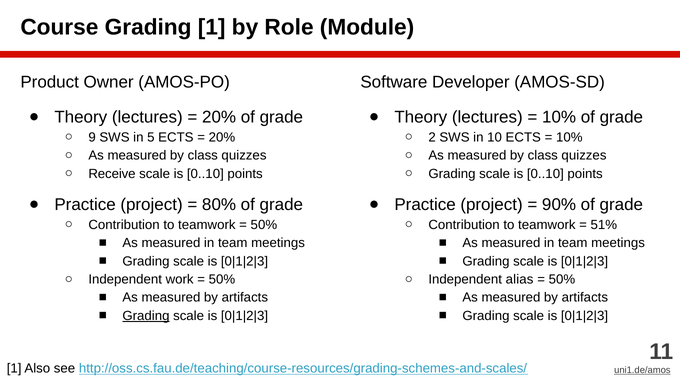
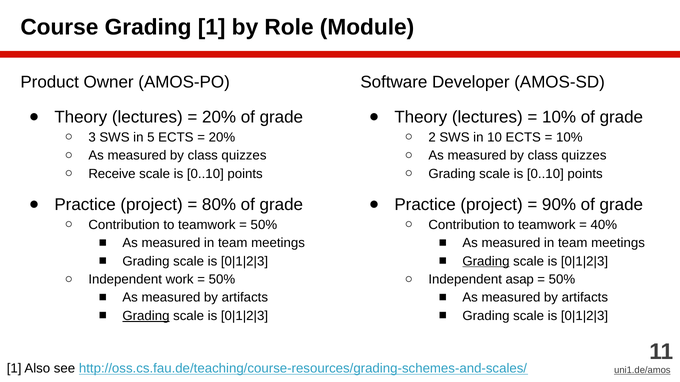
9: 9 -> 3
51%: 51% -> 40%
Grading at (486, 262) underline: none -> present
alias: alias -> asap
